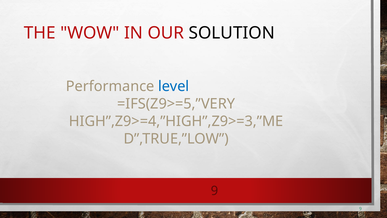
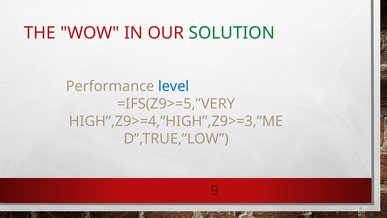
SOLUTION colour: black -> green
